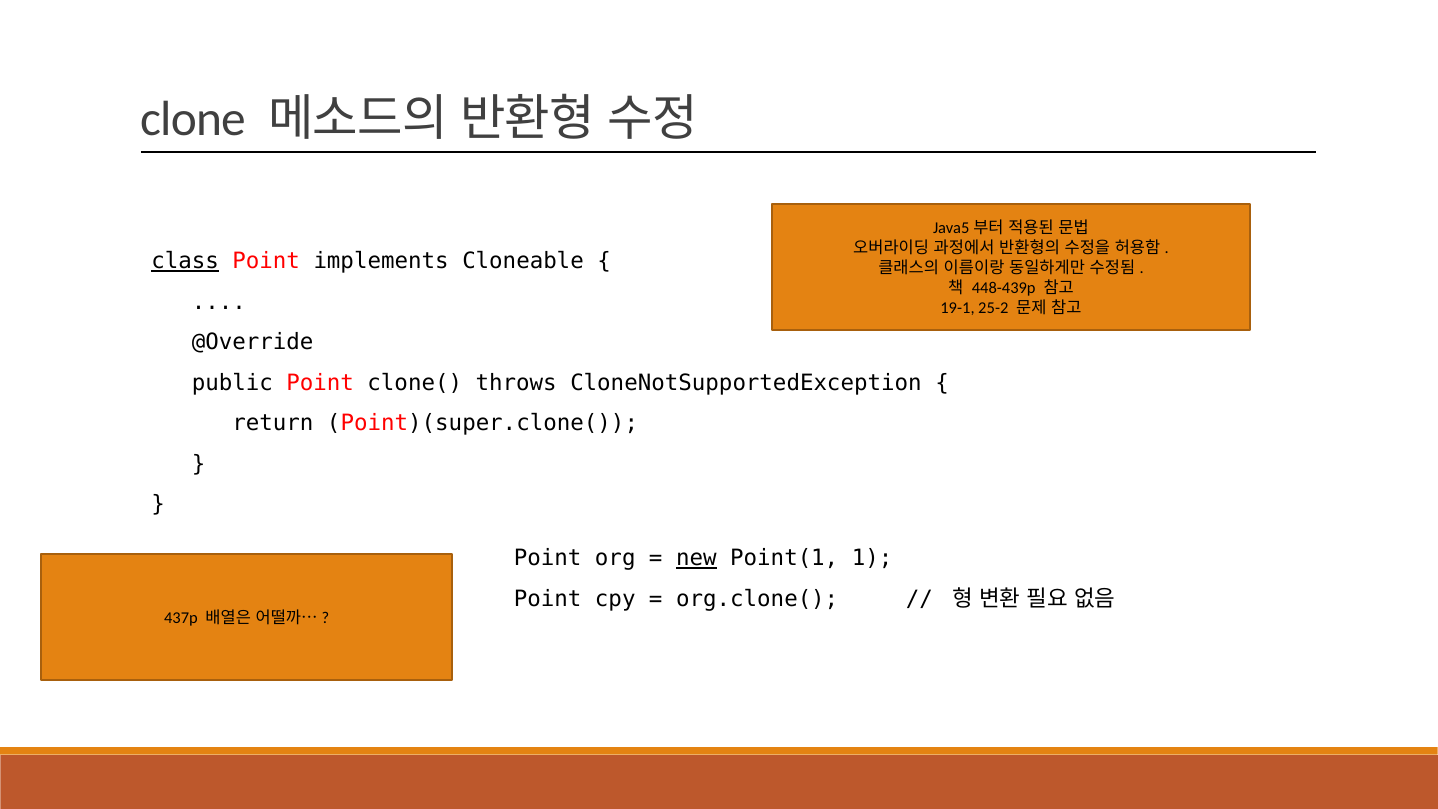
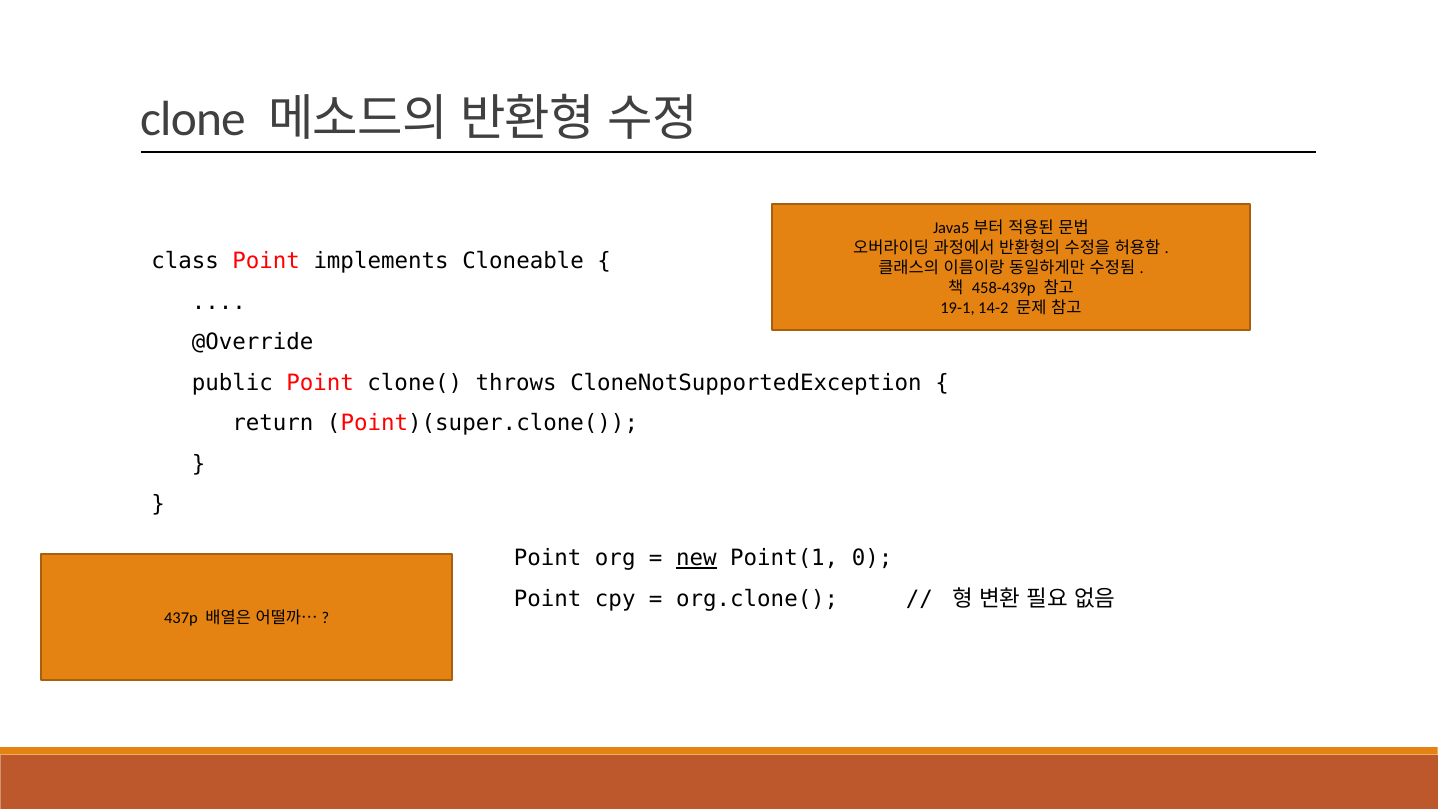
class underline: present -> none
448-439p: 448-439p -> 458-439p
25-2: 25-2 -> 14-2
1: 1 -> 0
